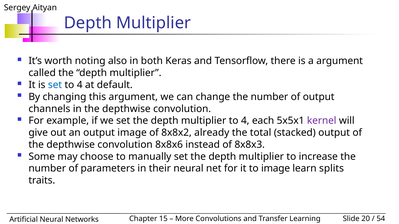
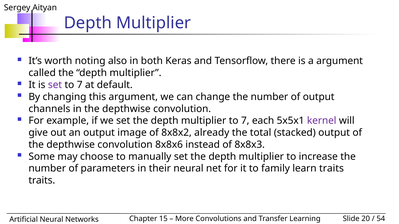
set at (55, 85) colour: blue -> purple
4 at (80, 85): 4 -> 7
multiplier to 4: 4 -> 7
to image: image -> family
learn splits: splits -> traits
